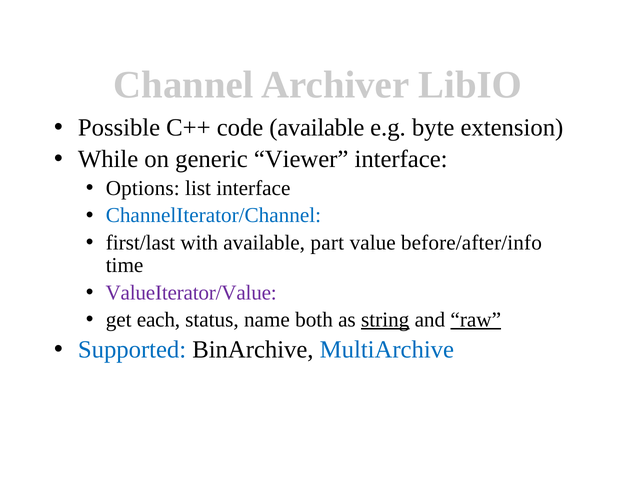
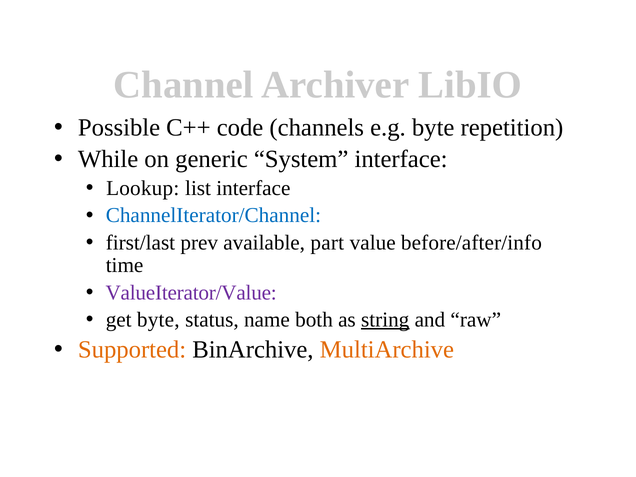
code available: available -> channels
extension: extension -> repetition
Viewer: Viewer -> System
Options: Options -> Lookup
with: with -> prev
get each: each -> byte
raw underline: present -> none
Supported colour: blue -> orange
MultiArchive colour: blue -> orange
